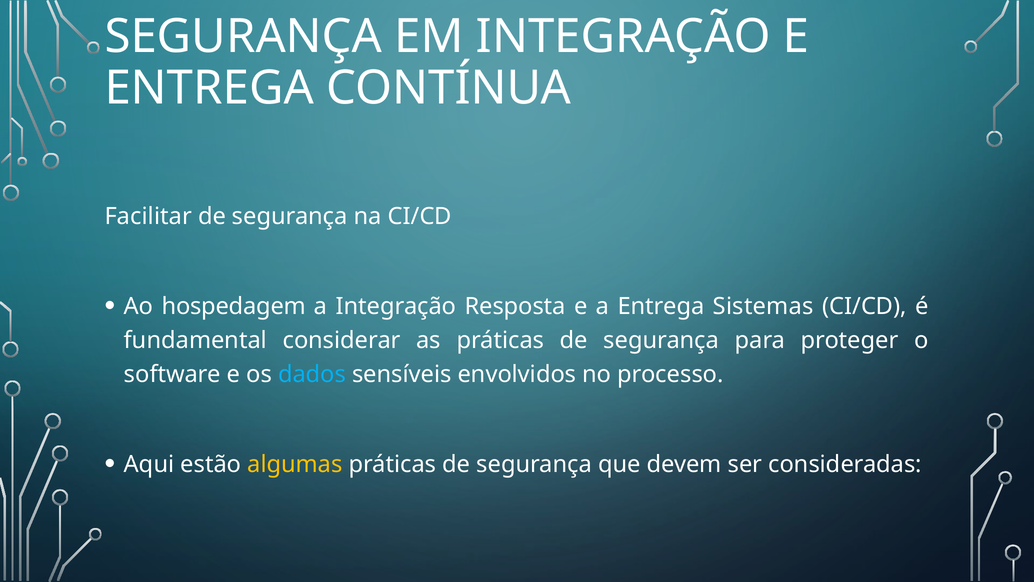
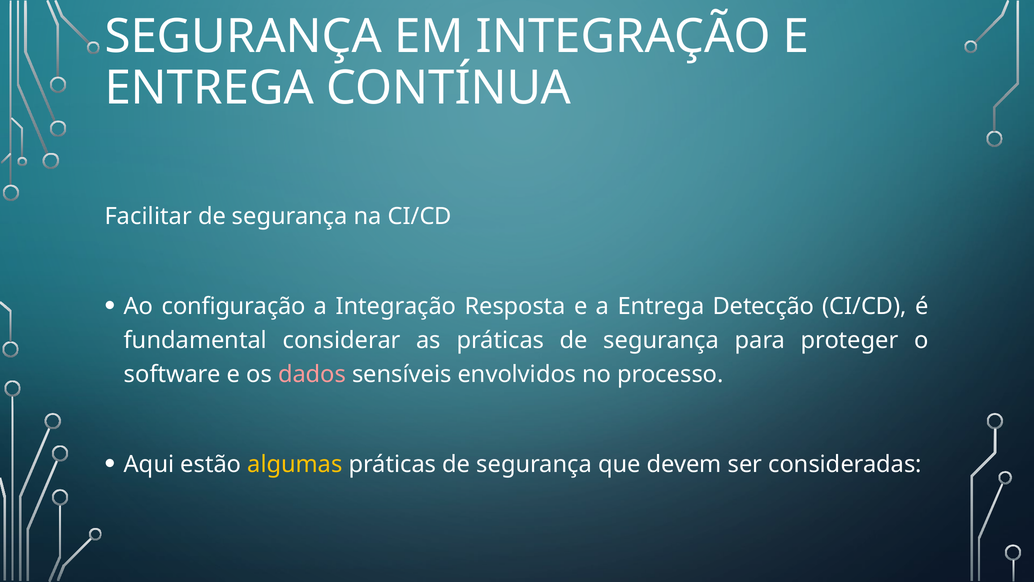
hospedagem: hospedagem -> configuração
Sistemas: Sistemas -> Detecção
dados colour: light blue -> pink
